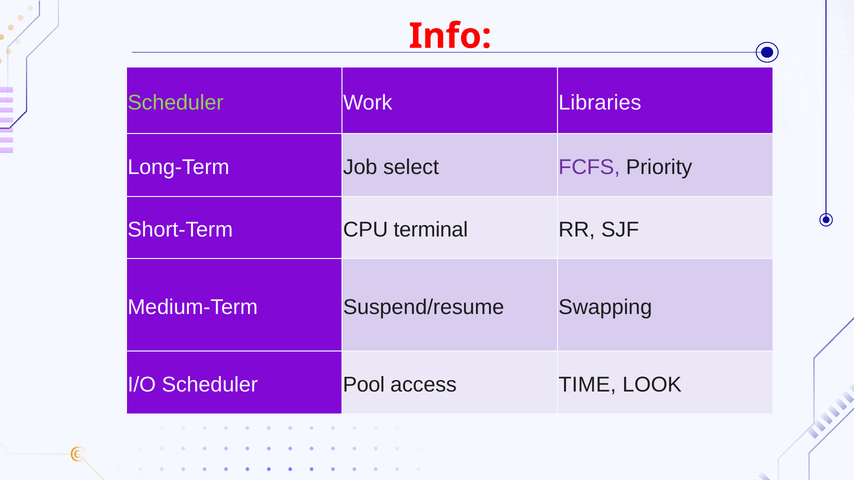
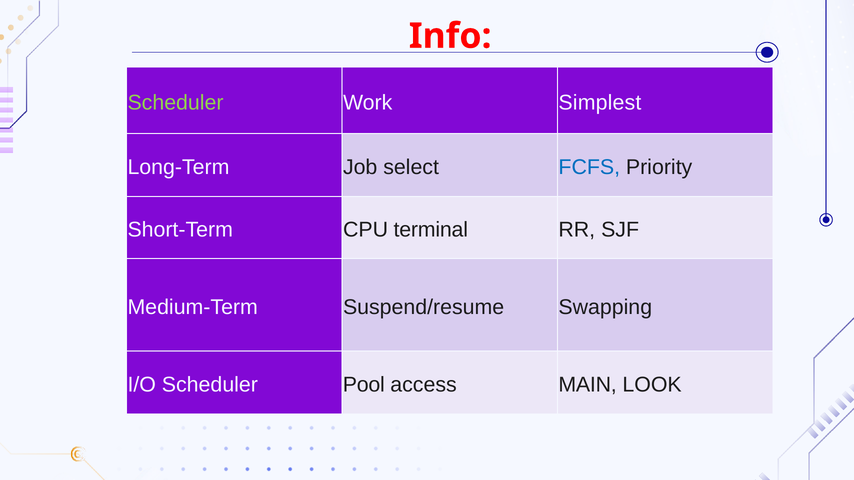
Libraries: Libraries -> Simplest
FCFS colour: purple -> blue
TIME: TIME -> MAIN
